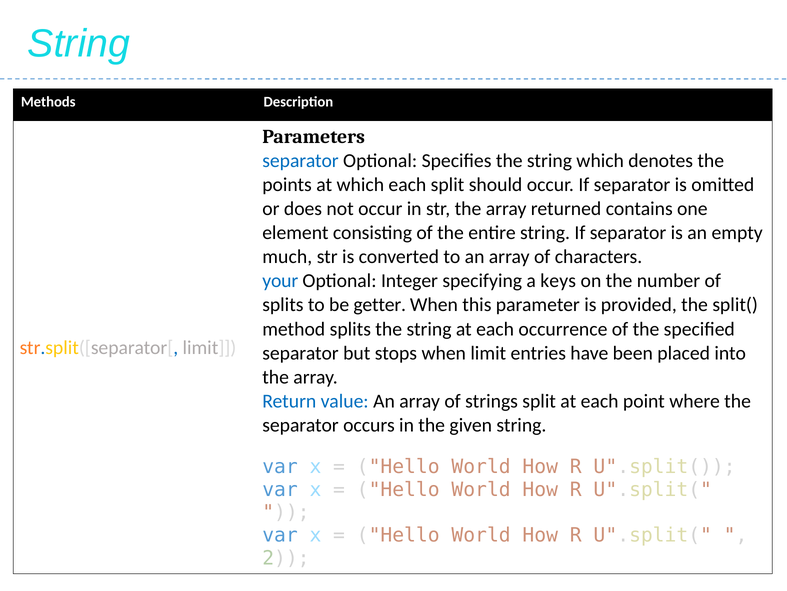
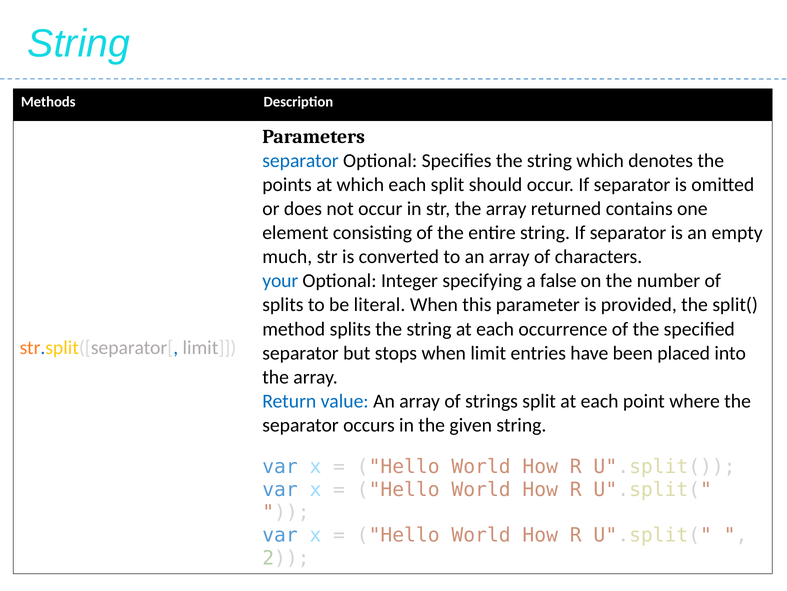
keys: keys -> false
getter: getter -> literal
